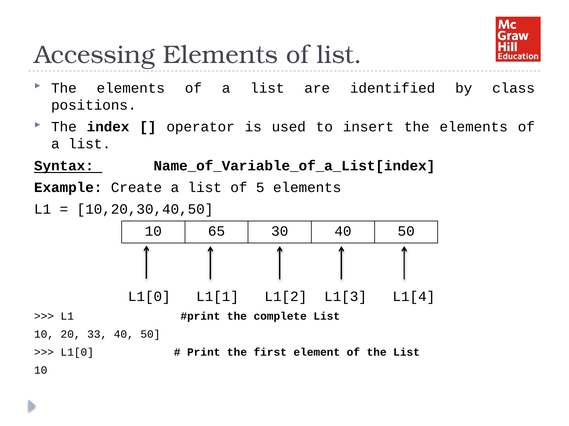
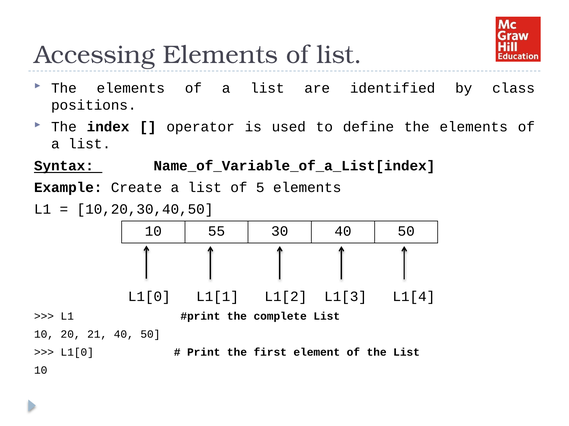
insert: insert -> define
65: 65 -> 55
33: 33 -> 21
